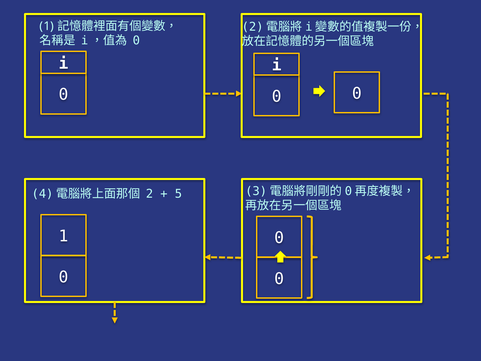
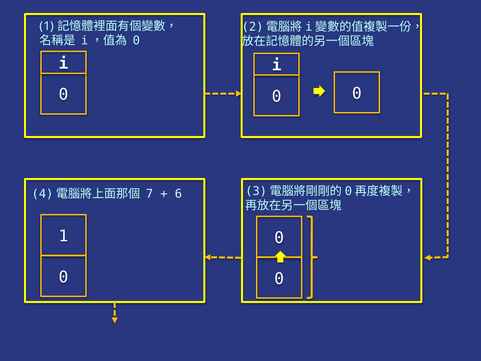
2: 2 -> 7
5: 5 -> 6
